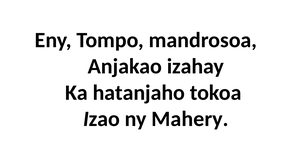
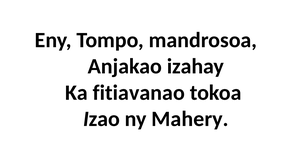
hatanjaho: hatanjaho -> fitiavanao
